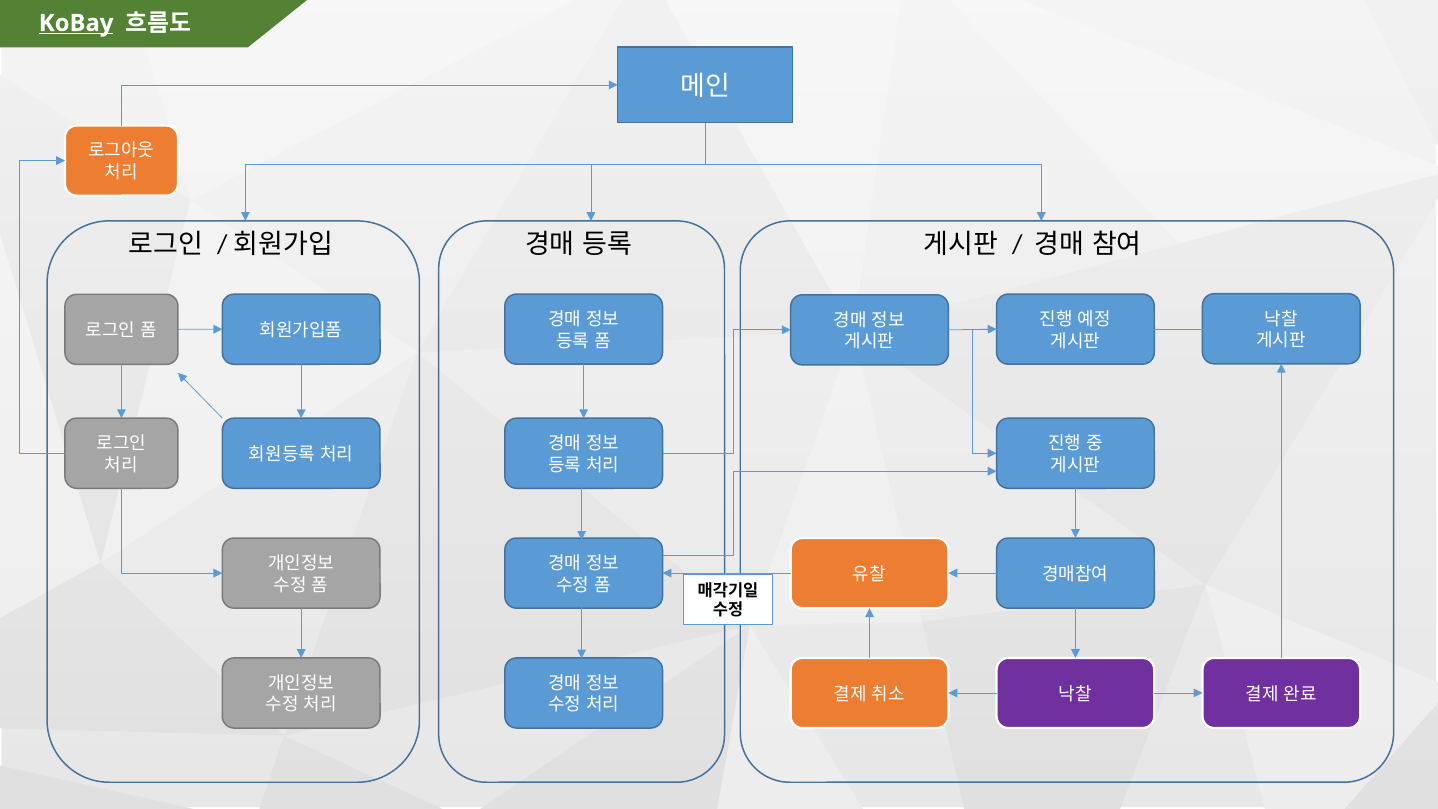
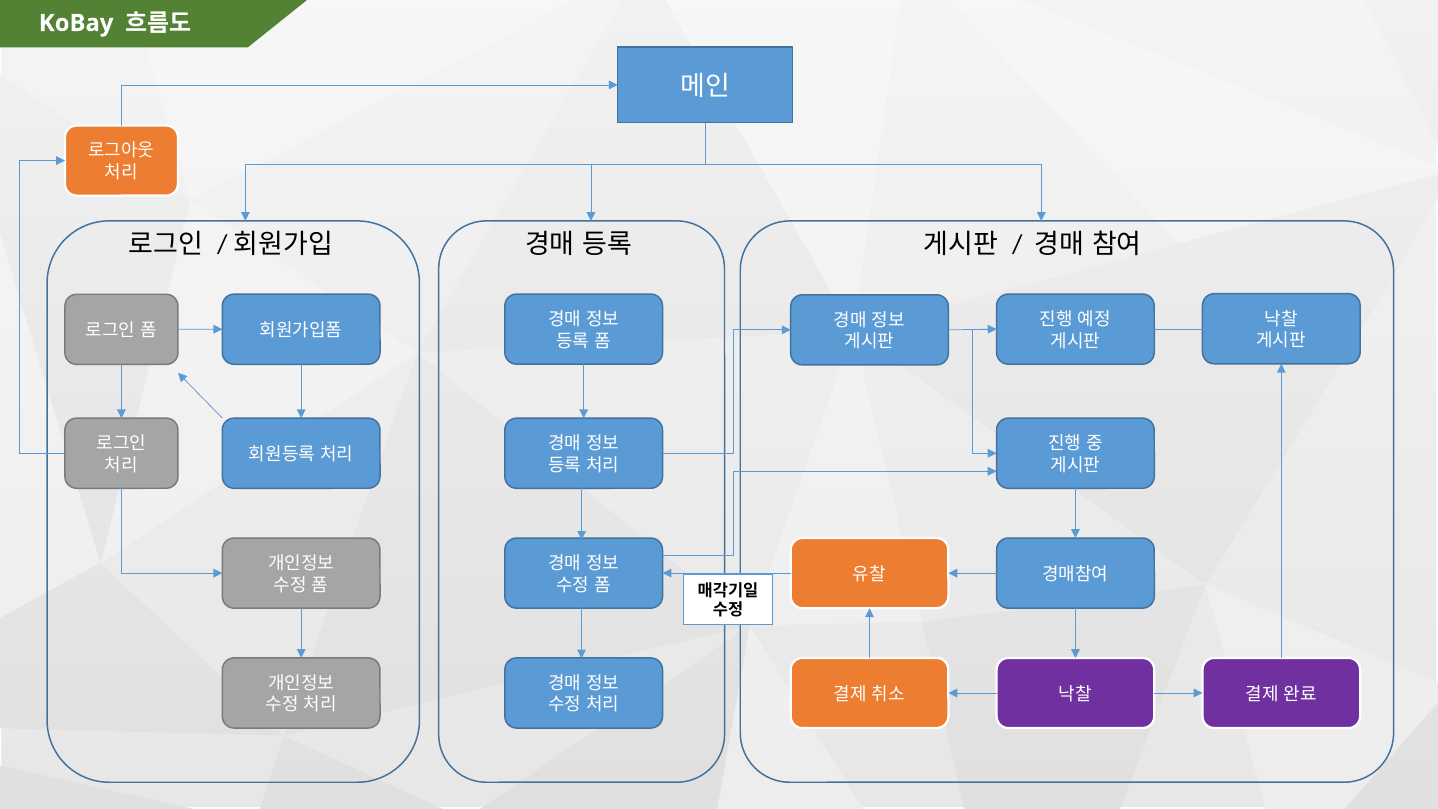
KoBay underline: present -> none
